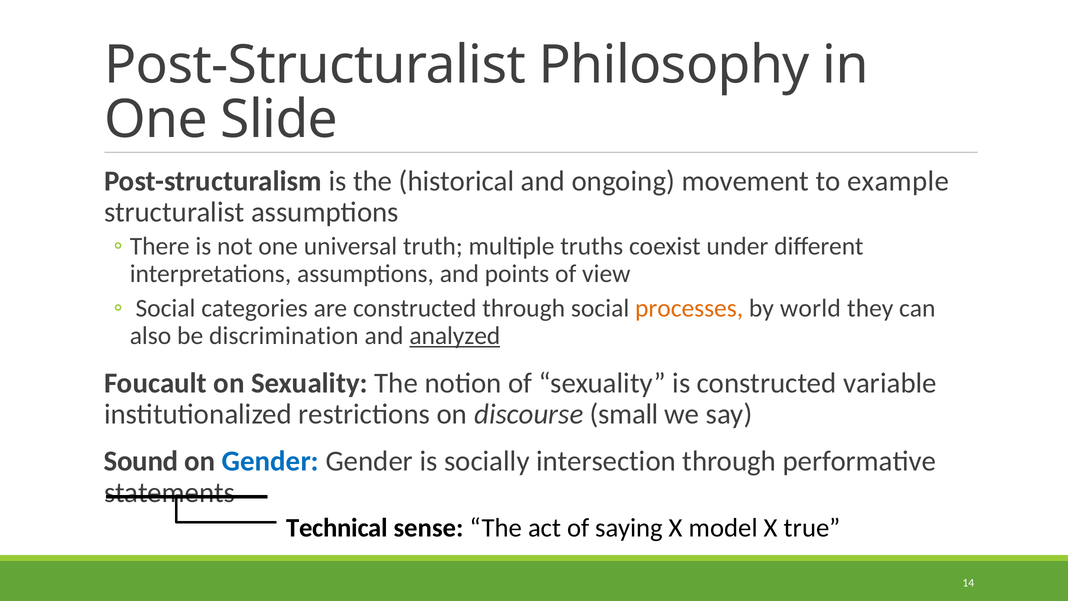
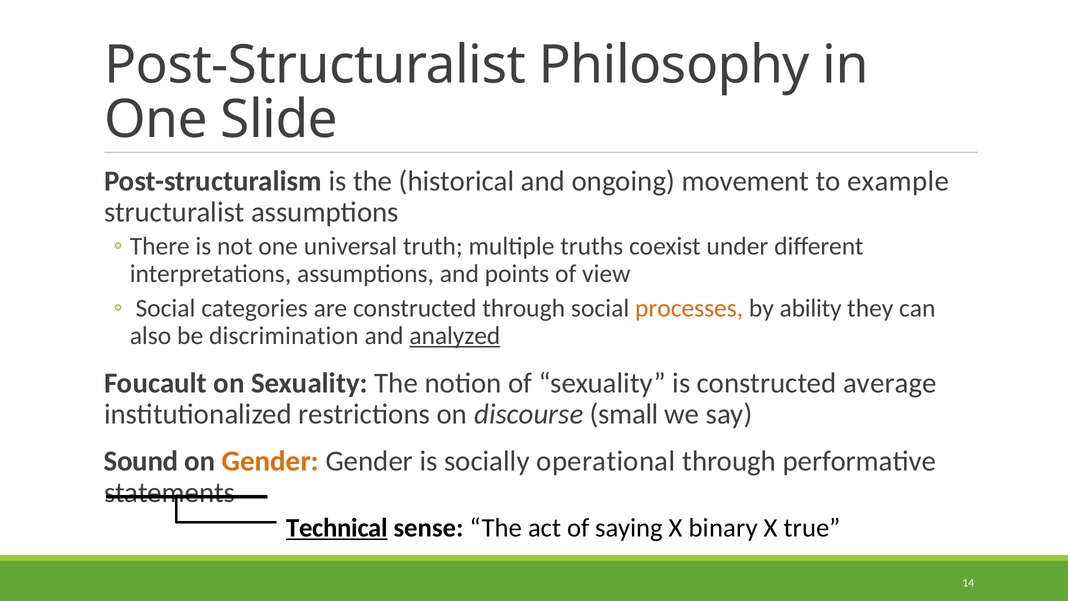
world: world -> ability
variable: variable -> average
Gender at (270, 461) colour: blue -> orange
intersection: intersection -> operational
Technical underline: none -> present
model: model -> binary
